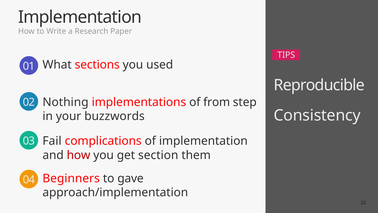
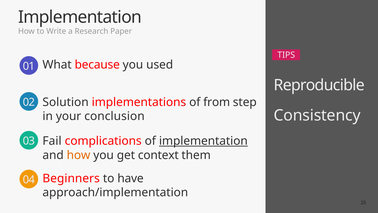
sections: sections -> because
Nothing: Nothing -> Solution
buzzwords: buzzwords -> conclusion
implementation at (203, 141) underline: none -> present
how at (79, 155) colour: red -> orange
section: section -> context
gave: gave -> have
